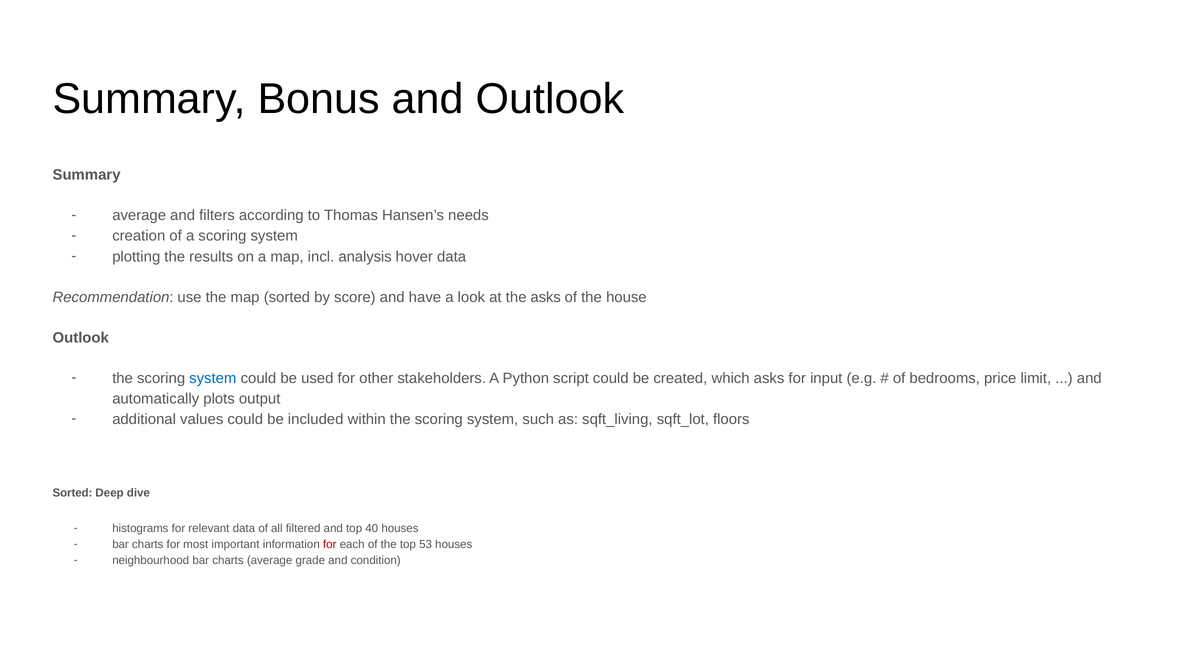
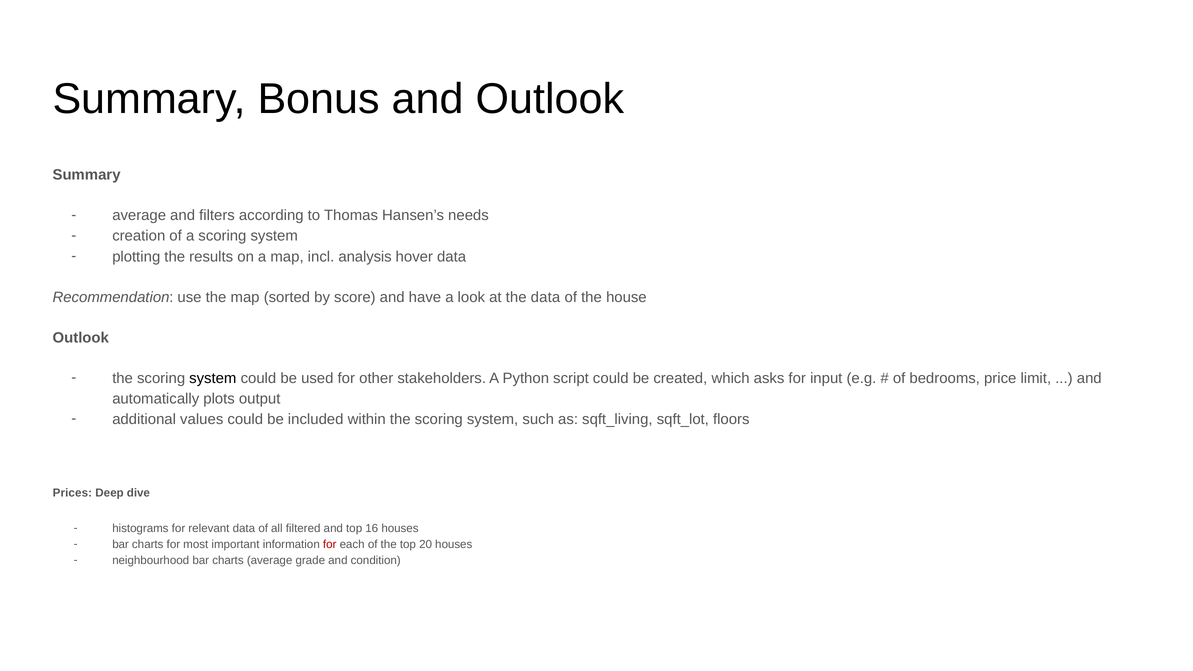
the asks: asks -> data
system at (213, 378) colour: blue -> black
Sorted at (72, 493): Sorted -> Prices
40: 40 -> 16
53: 53 -> 20
